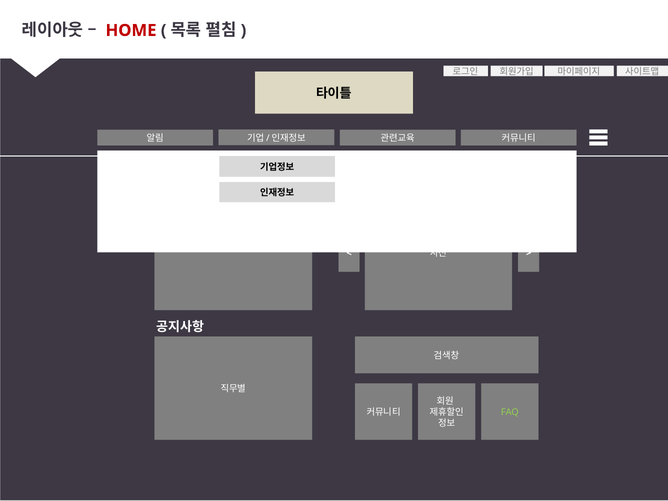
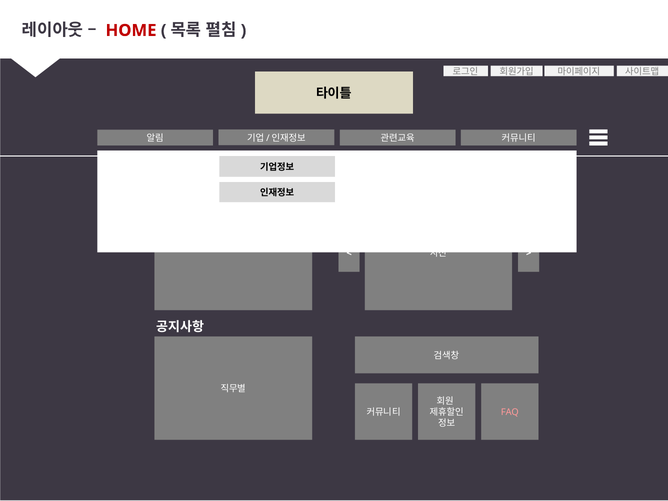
FAQ colour: light green -> pink
